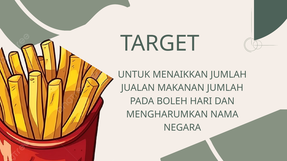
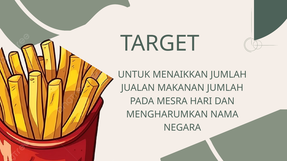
BOLEH: BOLEH -> MESRA
